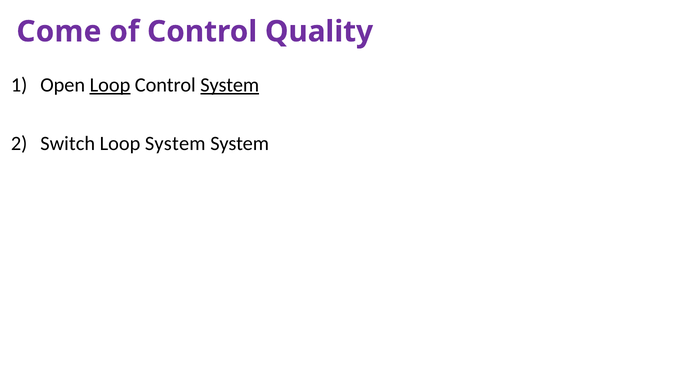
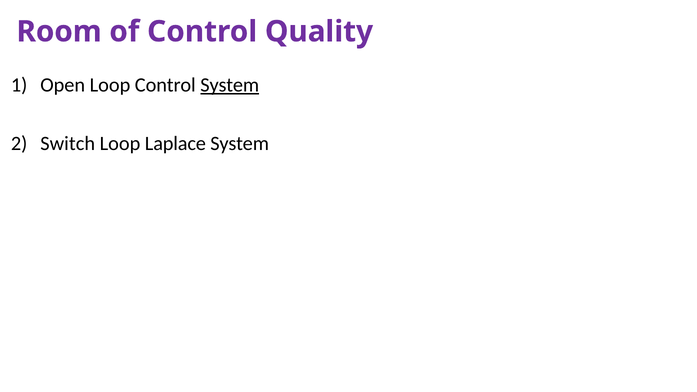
Come: Come -> Room
Loop at (110, 85) underline: present -> none
Loop System: System -> Laplace
